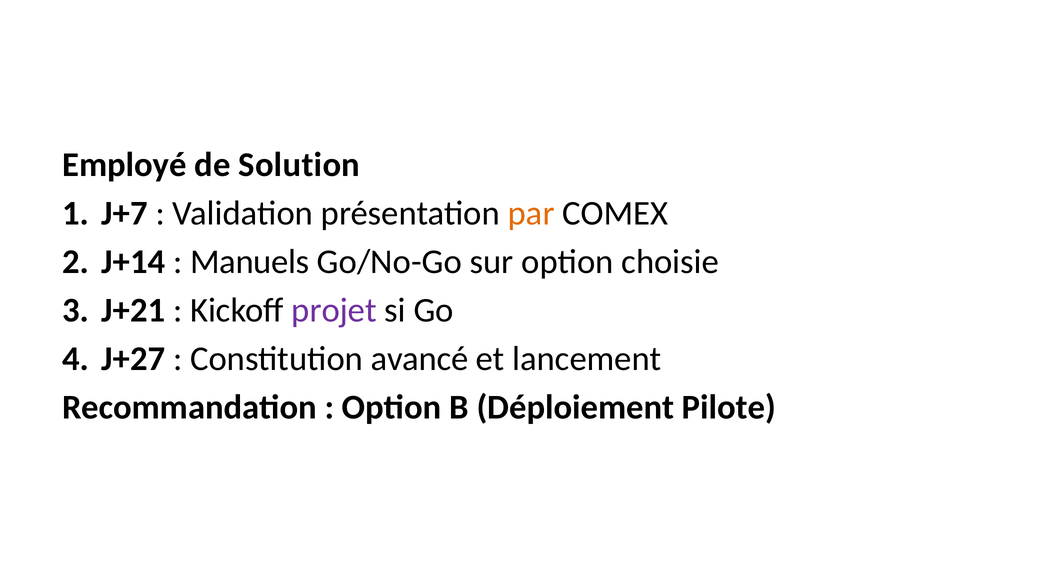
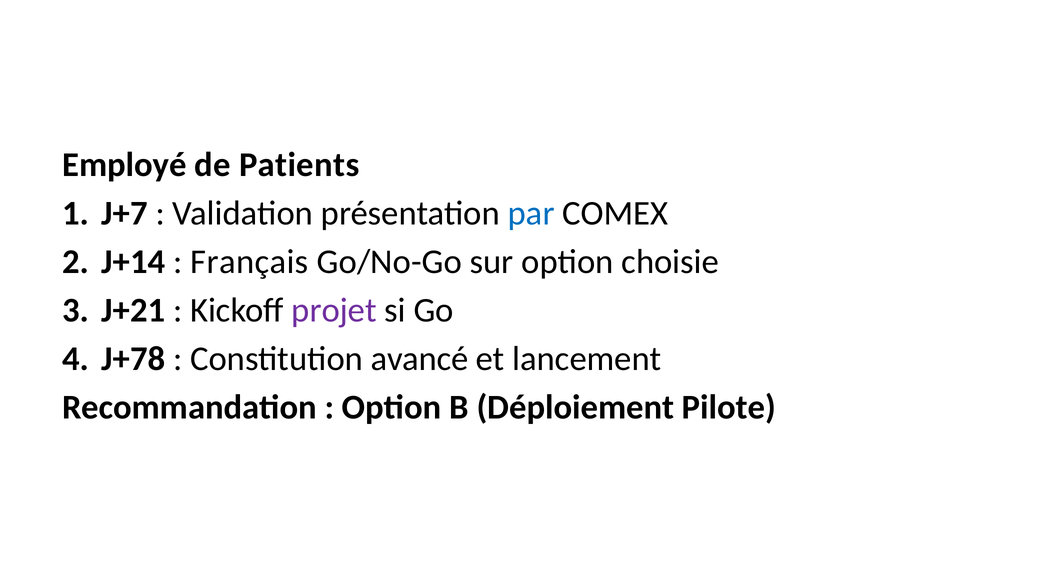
Solution: Solution -> Patients
par colour: orange -> blue
Manuels: Manuels -> Français
J+27: J+27 -> J+78
